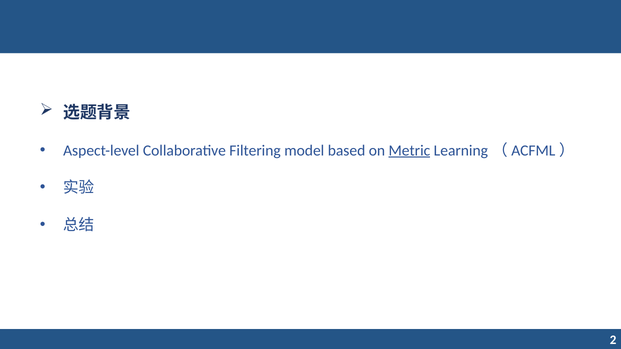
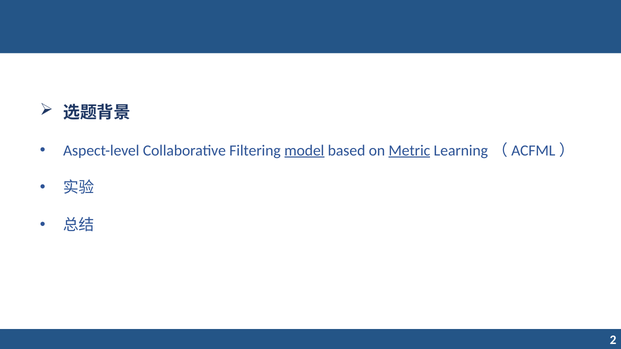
model underline: none -> present
